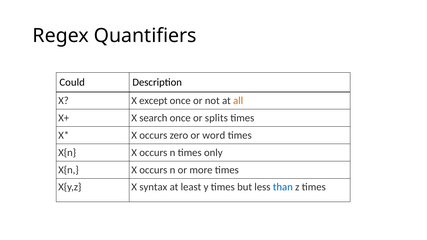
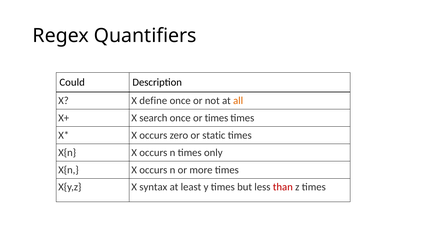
except: except -> define
or splits: splits -> times
word: word -> static
than colour: blue -> red
